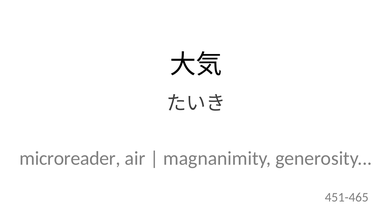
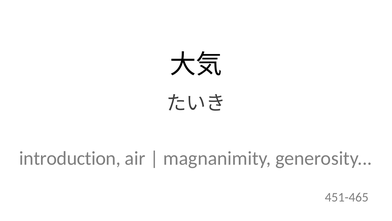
microreader: microreader -> introduction
